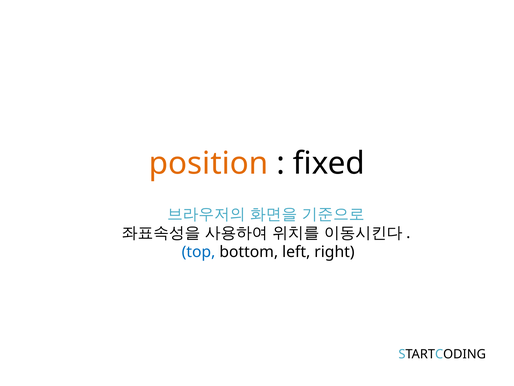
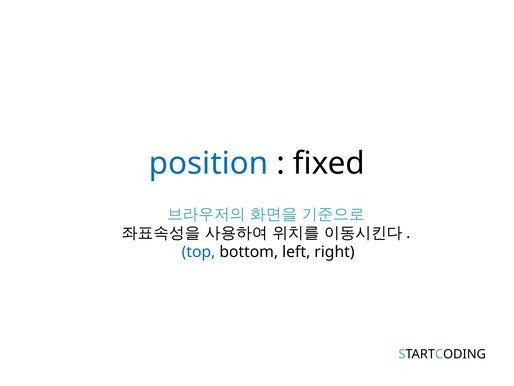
position colour: orange -> blue
